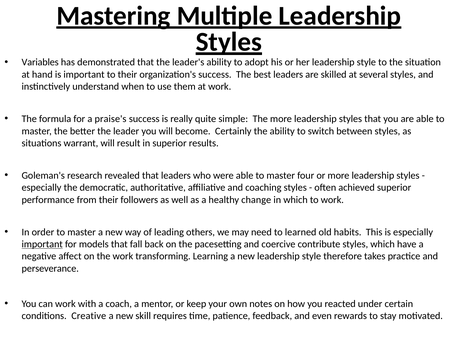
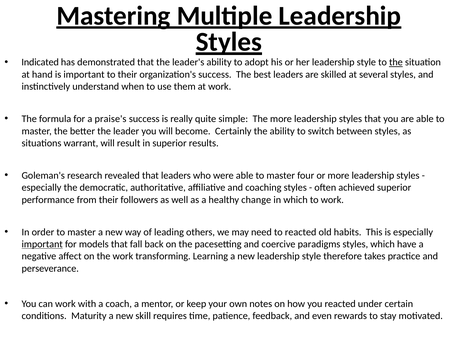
Variables: Variables -> Indicated
the at (396, 62) underline: none -> present
to learned: learned -> reacted
contribute: contribute -> paradigms
Creative: Creative -> Maturity
